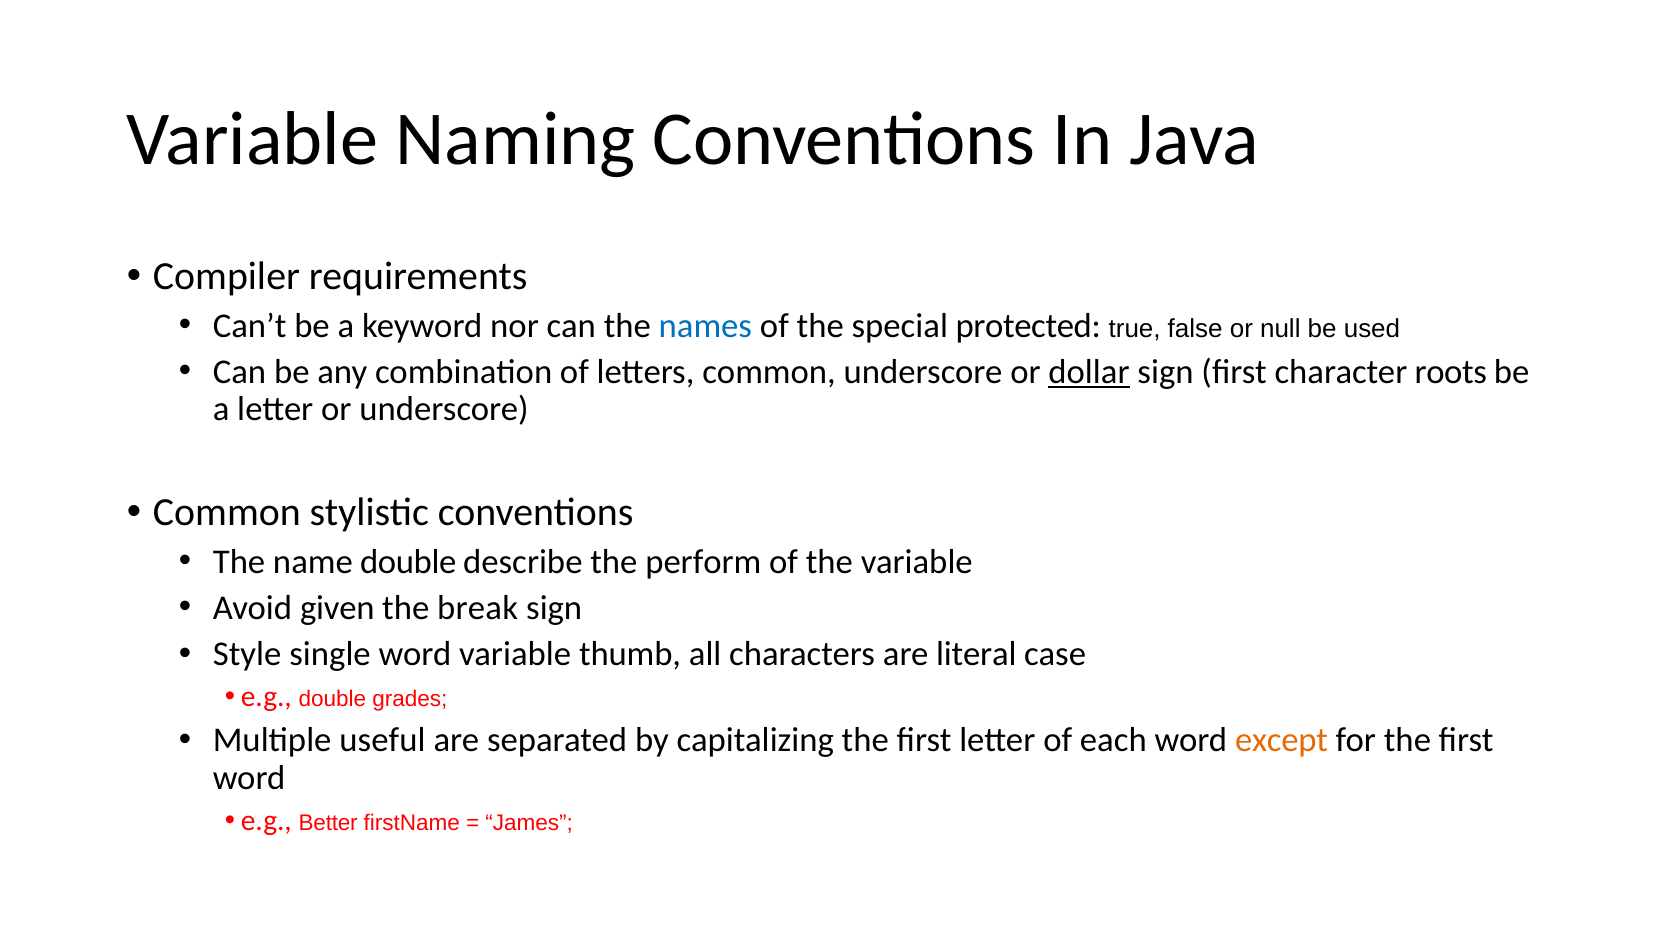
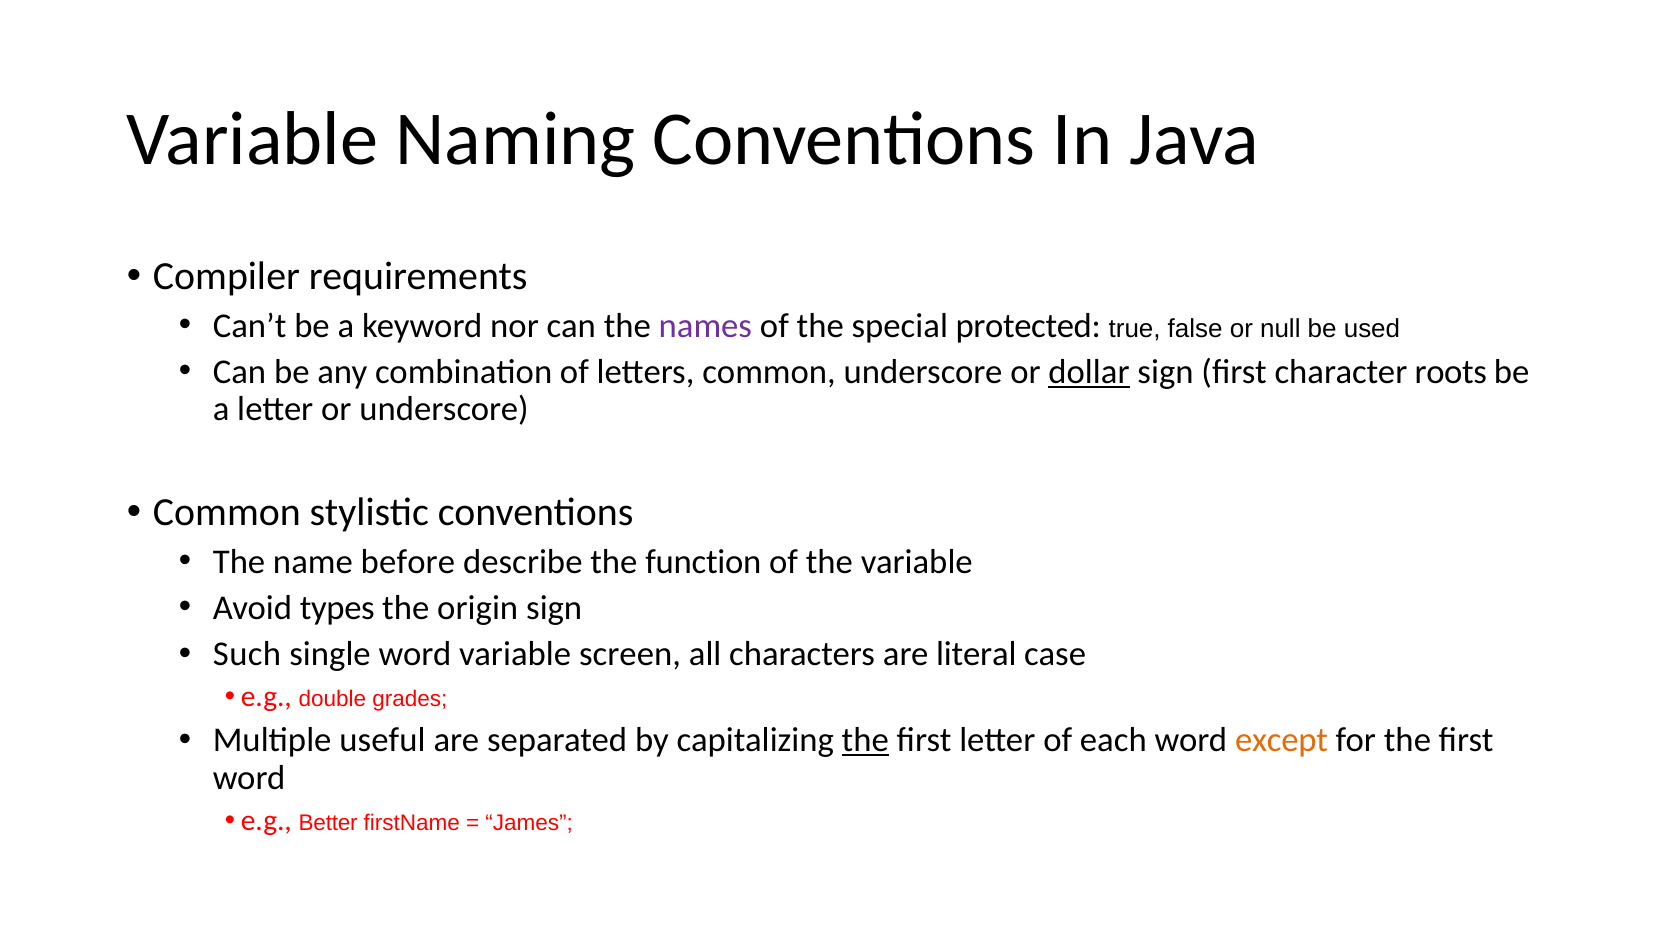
names colour: blue -> purple
name double: double -> before
perform: perform -> function
given: given -> types
break: break -> origin
Style: Style -> Such
thumb: thumb -> screen
the at (865, 740) underline: none -> present
